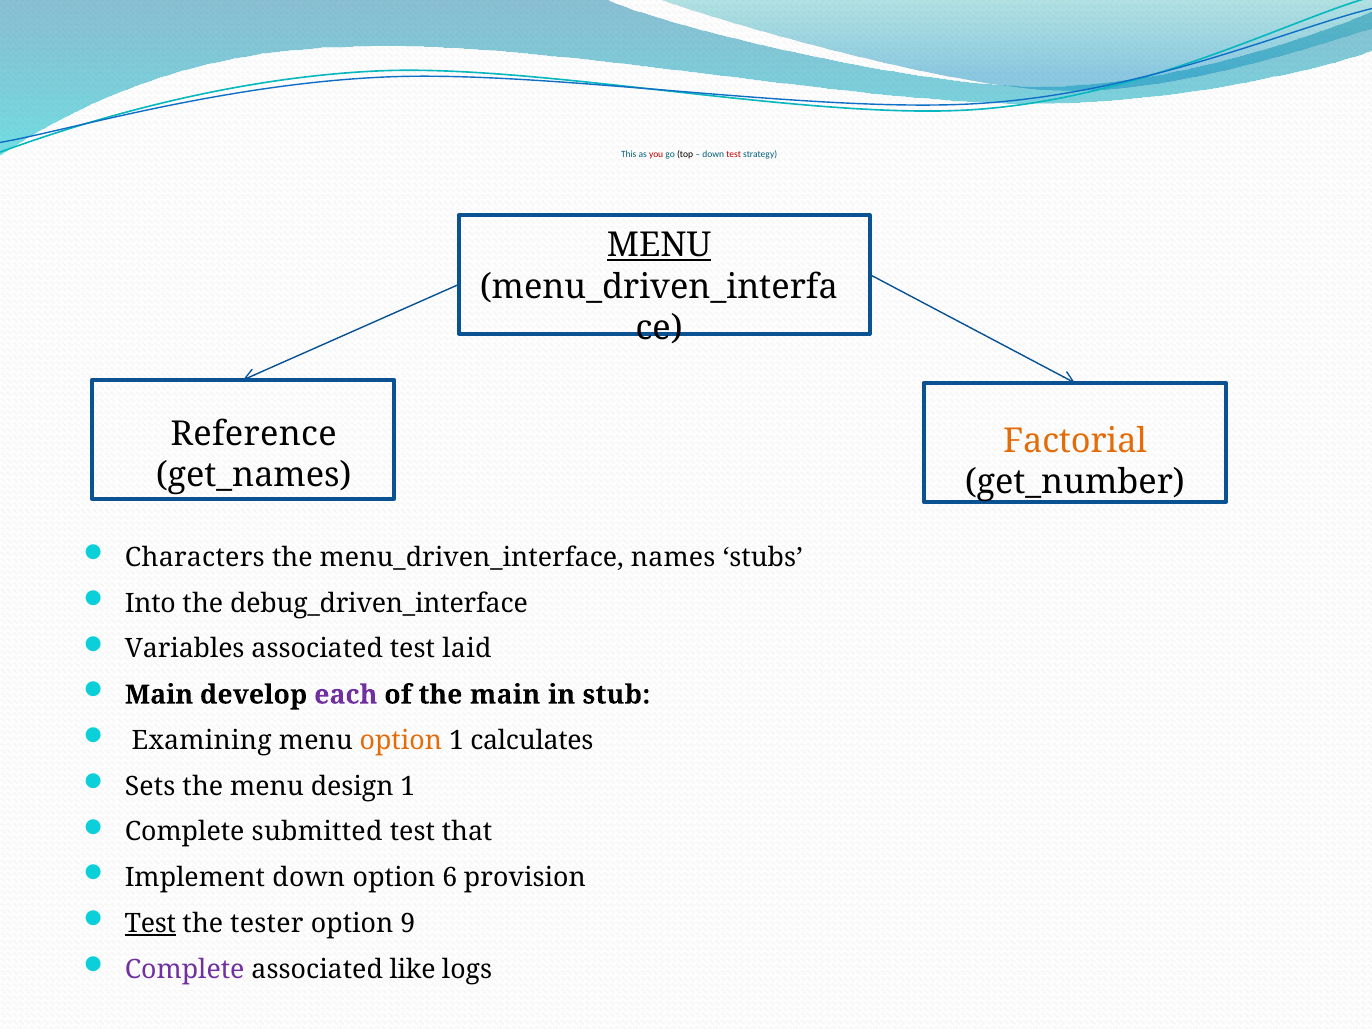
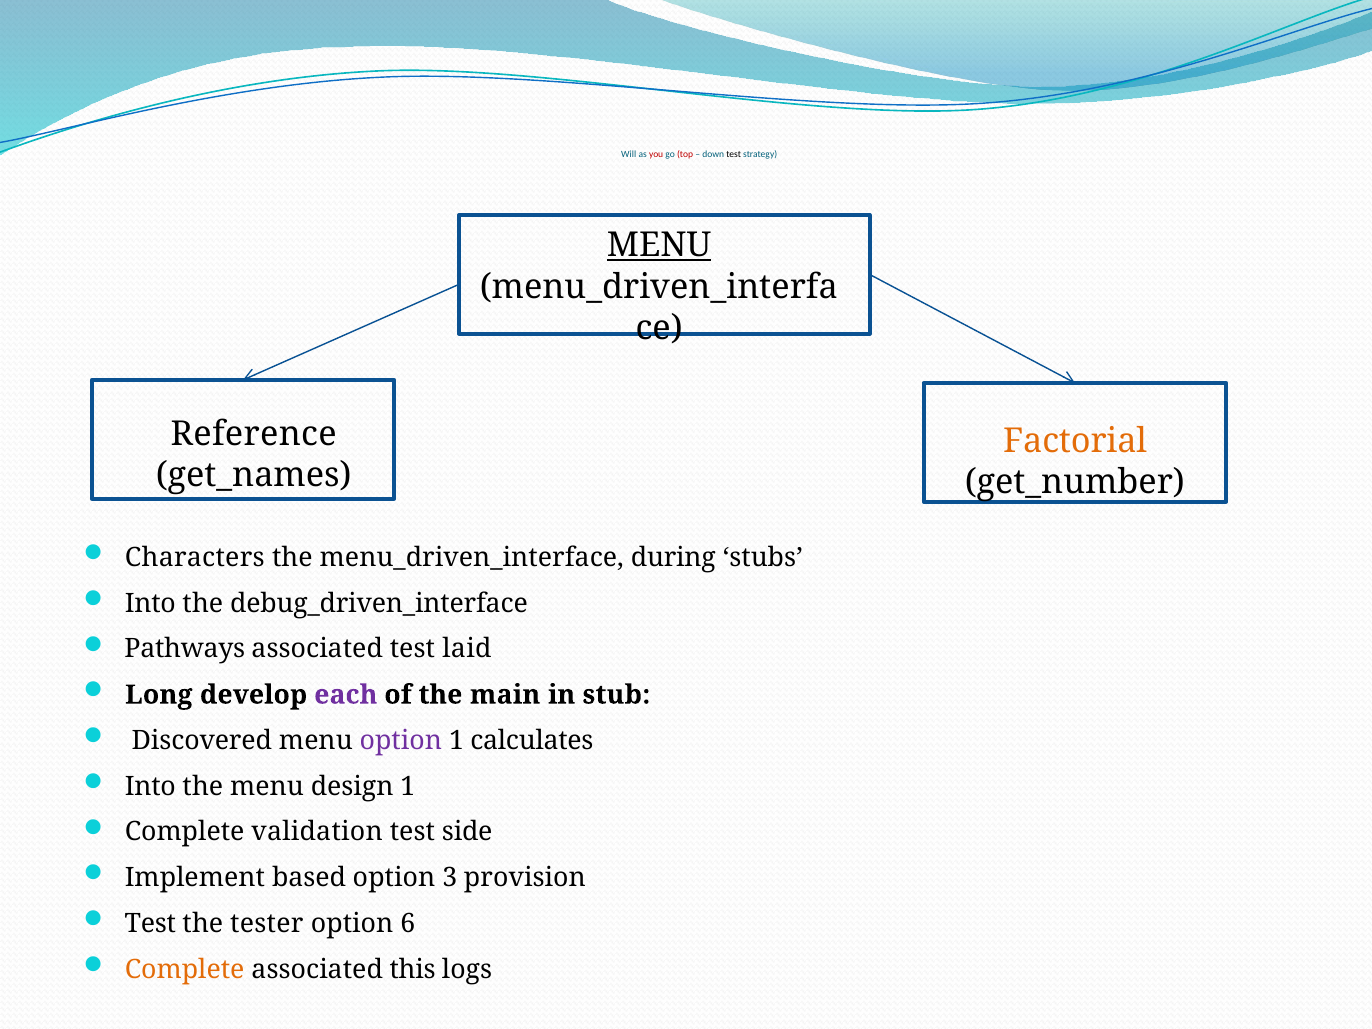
This: This -> Will
top colour: black -> red
test at (734, 155) colour: red -> black
names: names -> during
Variables: Variables -> Pathways
Main at (159, 695): Main -> Long
Examining: Examining -> Discovered
option at (401, 741) colour: orange -> purple
Sets at (150, 786): Sets -> Into
submitted: submitted -> validation
that: that -> side
Implement down: down -> based
6: 6 -> 3
Test at (150, 924) underline: present -> none
9: 9 -> 6
Complete at (185, 969) colour: purple -> orange
like: like -> this
